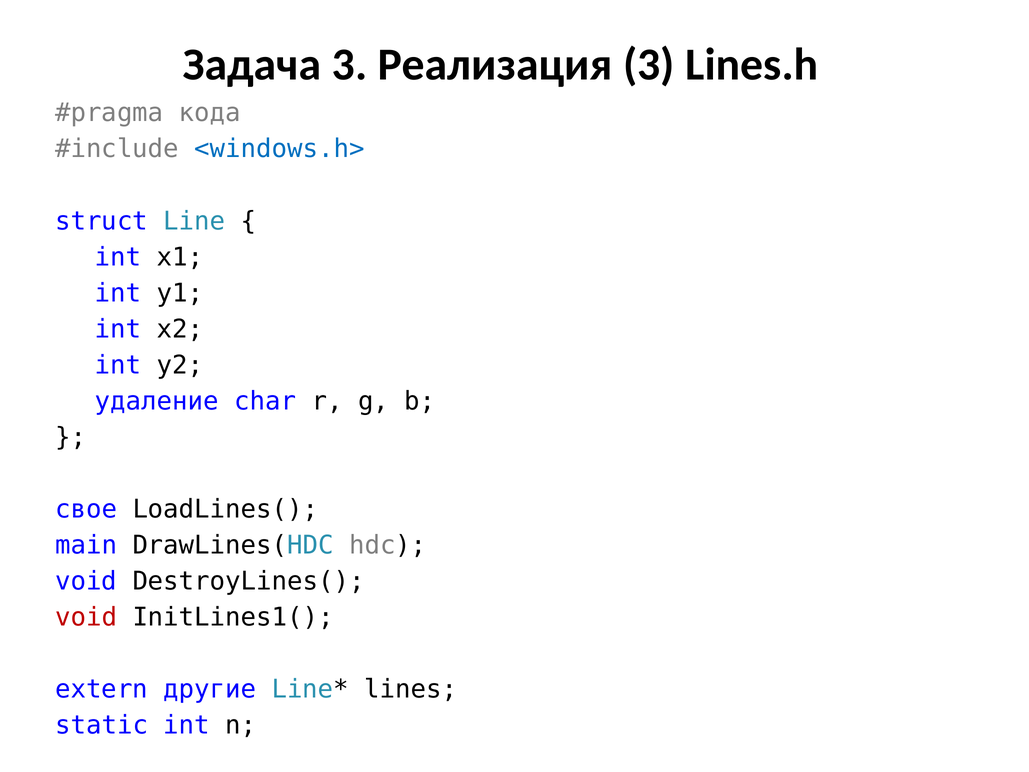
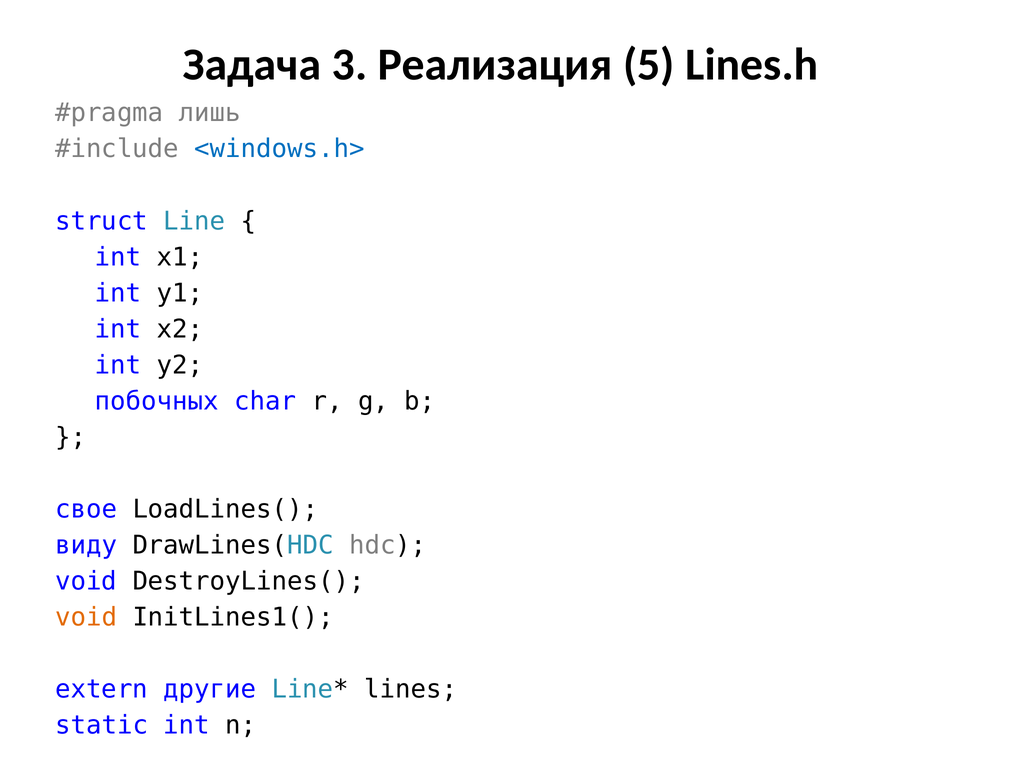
Реализация 3: 3 -> 5
кода: кода -> лишь
удаление: удаление -> побочных
main: main -> виду
void at (86, 617) colour: red -> orange
